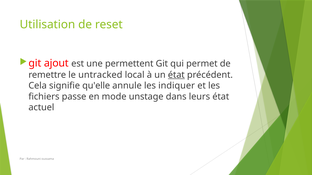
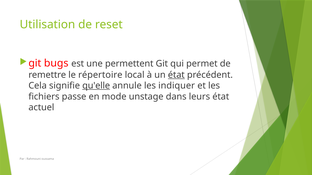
ajout: ajout -> bugs
untracked: untracked -> répertoire
qu'elle underline: none -> present
